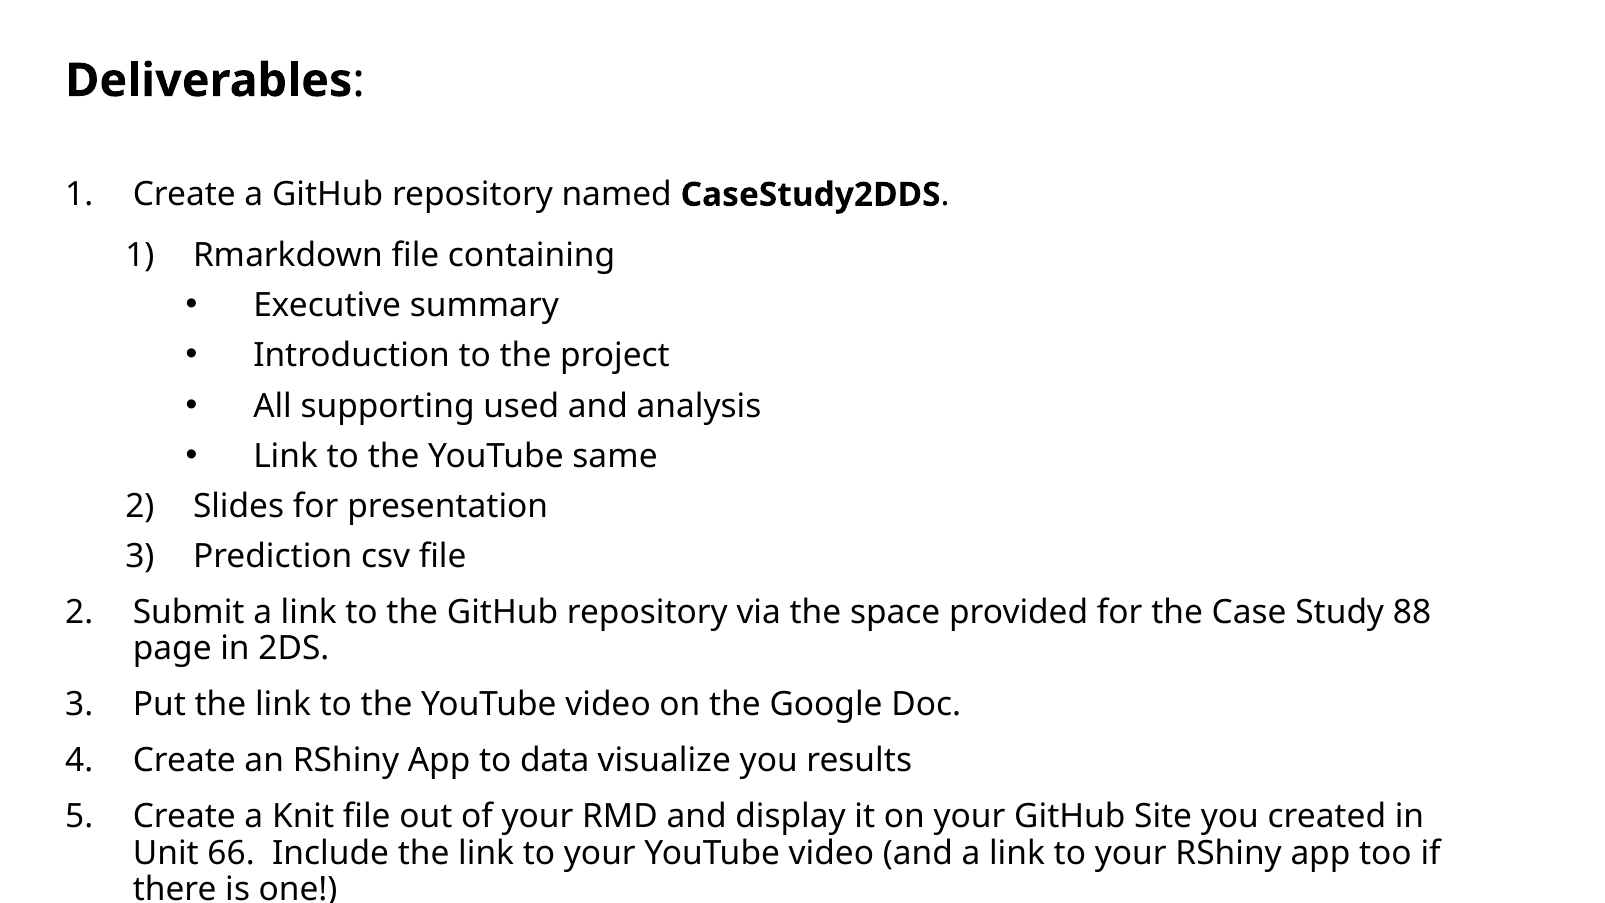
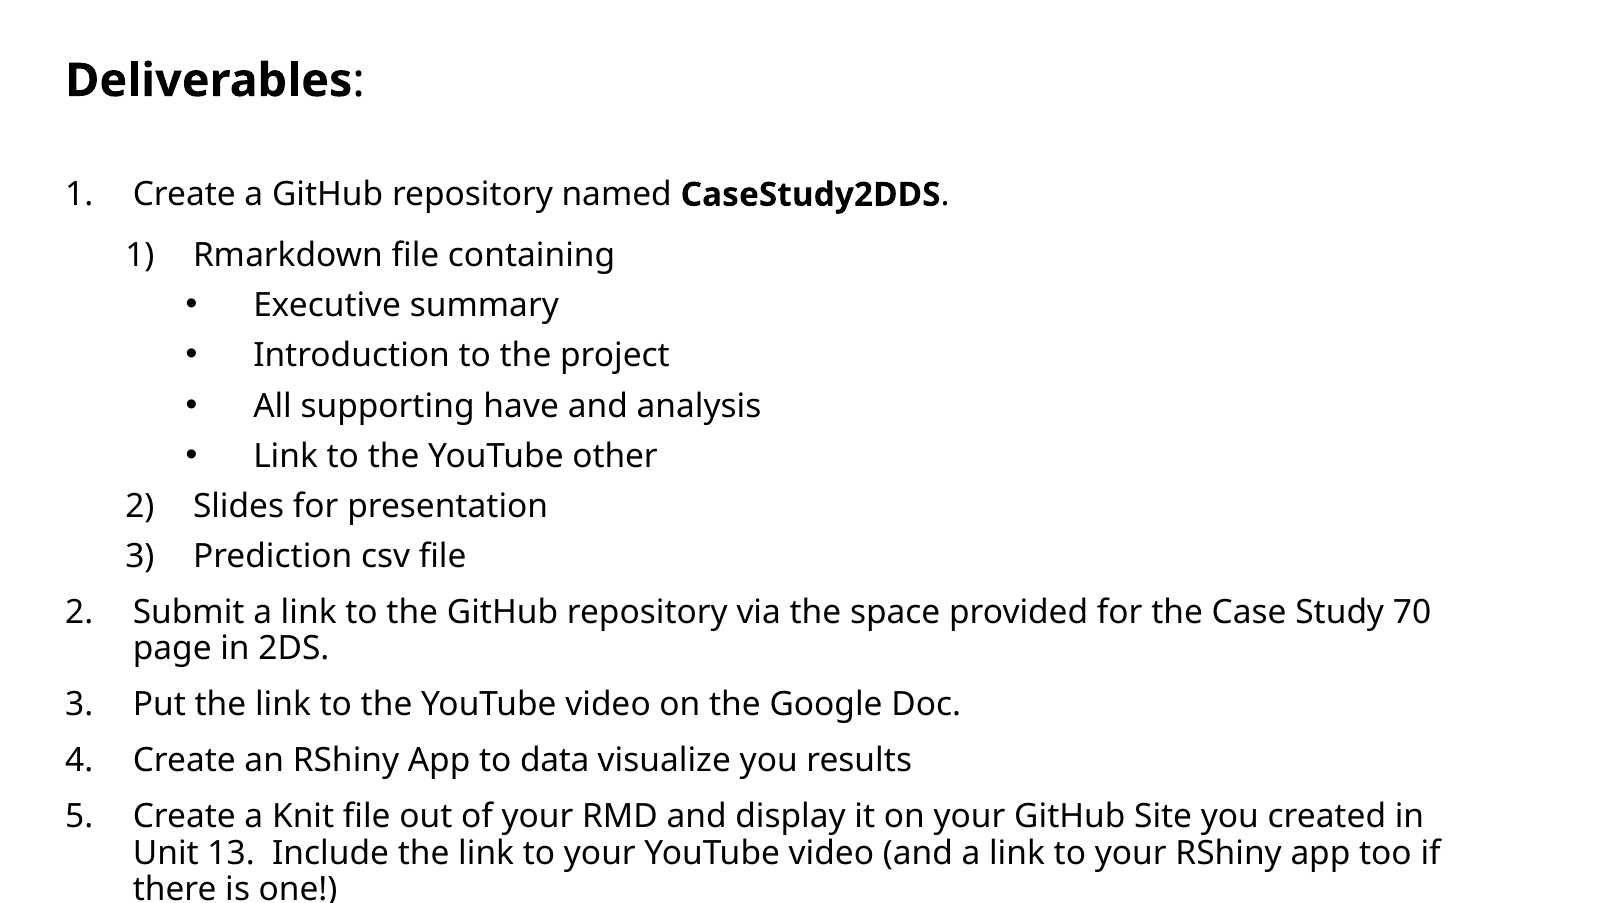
used: used -> have
same: same -> other
88: 88 -> 70
66: 66 -> 13
